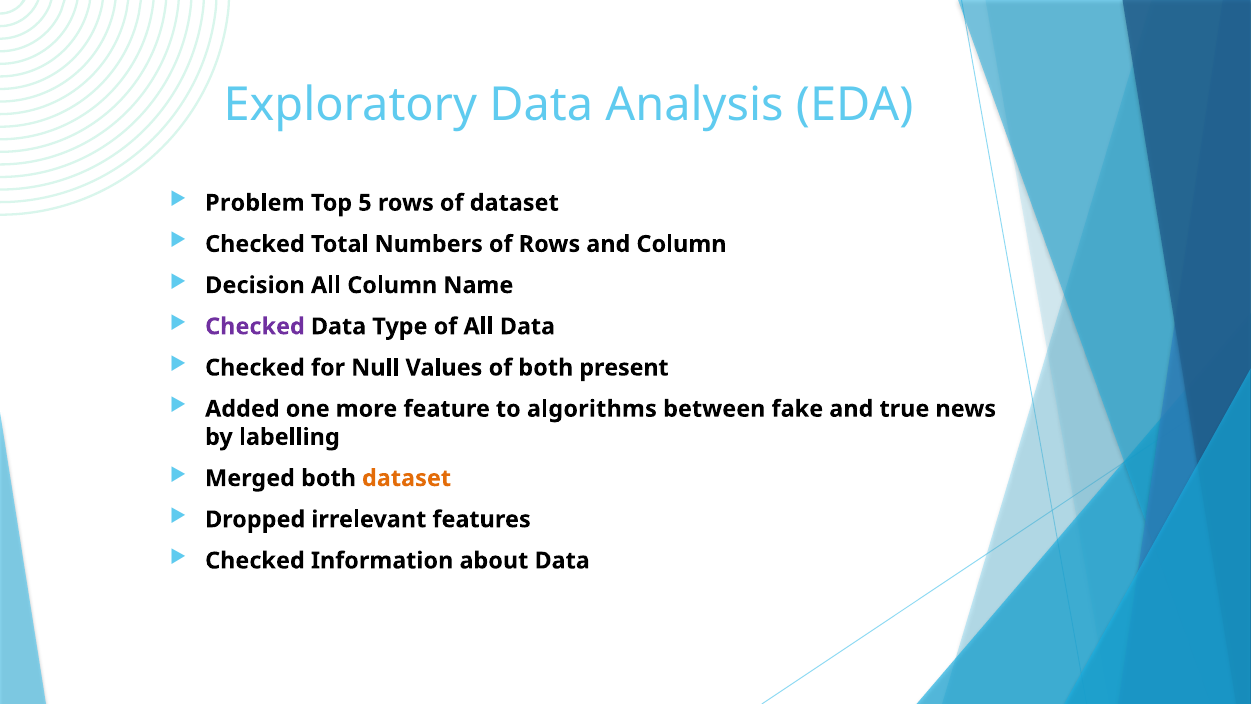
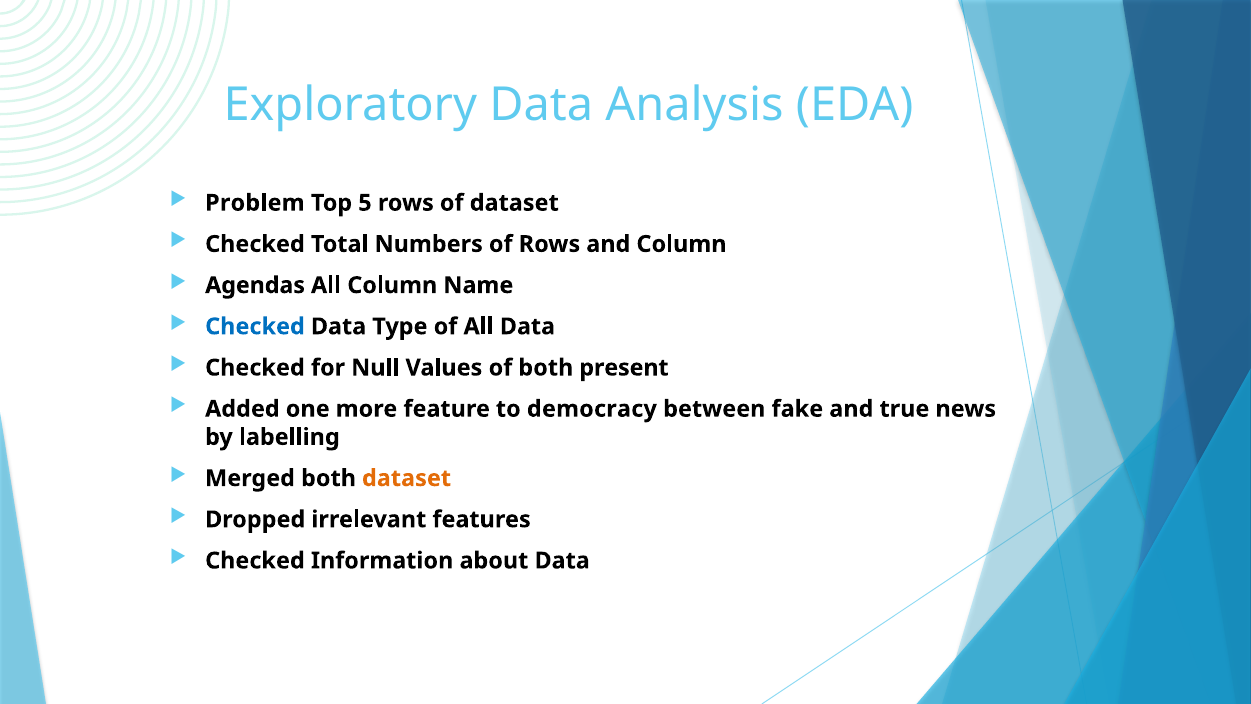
Decision: Decision -> Agendas
Checked at (255, 326) colour: purple -> blue
algorithms: algorithms -> democracy
